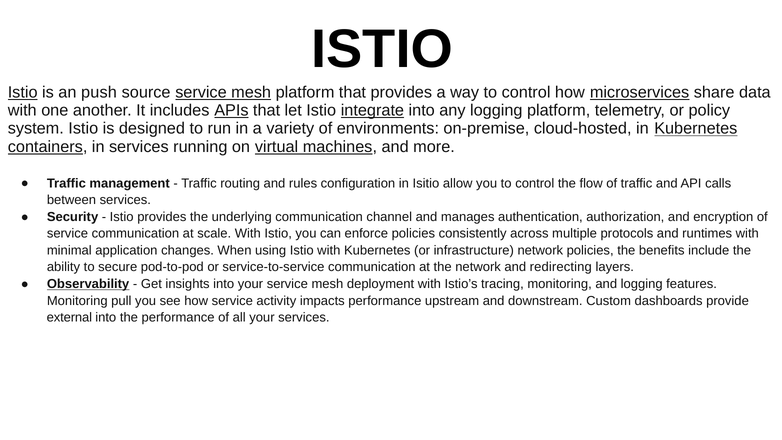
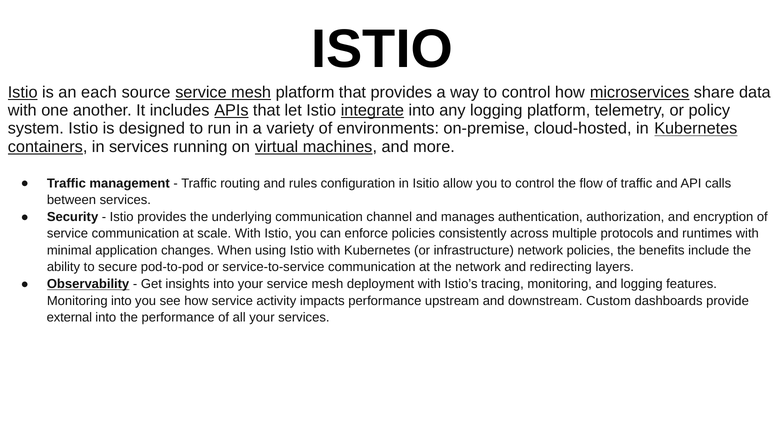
push: push -> each
Monitoring pull: pull -> into
